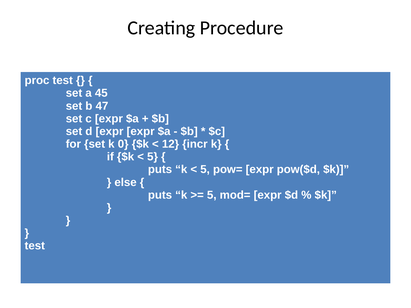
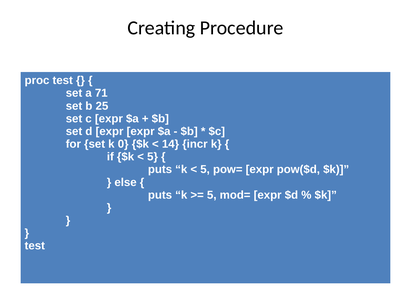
45: 45 -> 71
47: 47 -> 25
12: 12 -> 14
